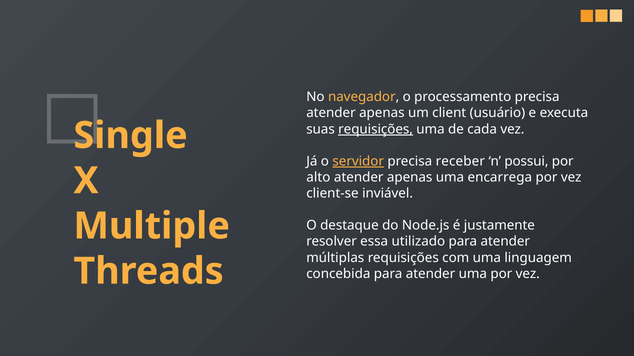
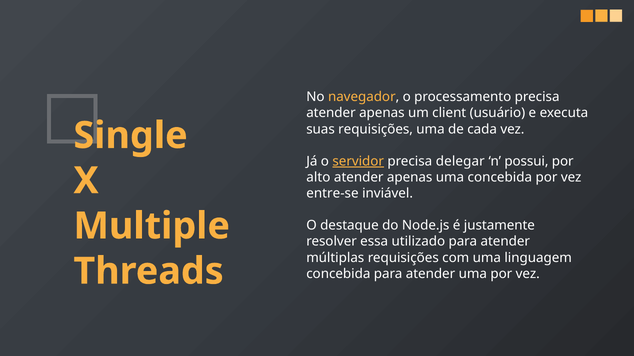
requisições at (376, 129) underline: present -> none
receber: receber -> delegar
uma encarrega: encarrega -> concebida
client-se: client-se -> entre-se
